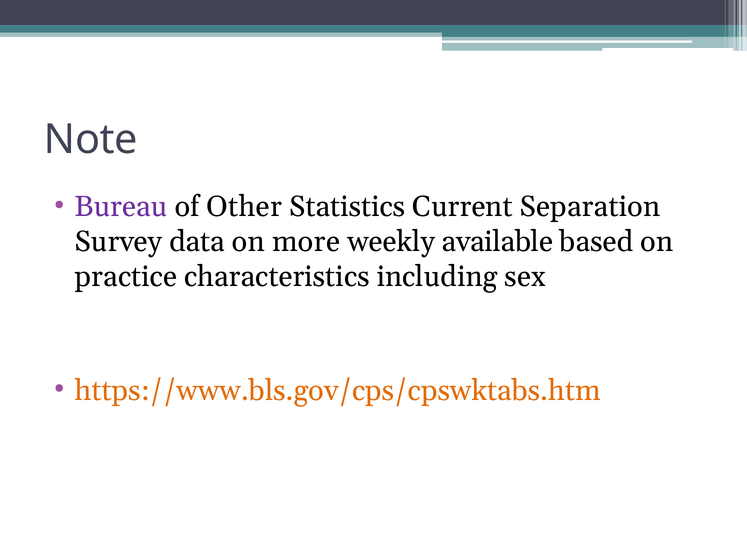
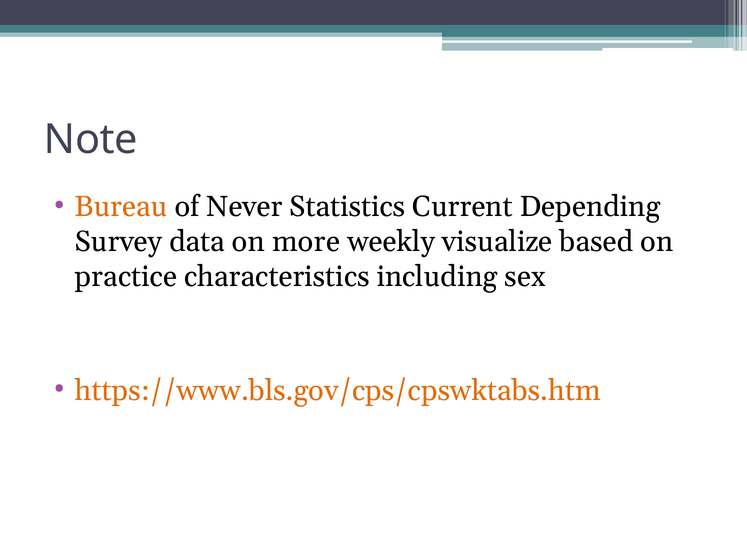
Bureau colour: purple -> orange
Other: Other -> Never
Separation: Separation -> Depending
available: available -> visualize
